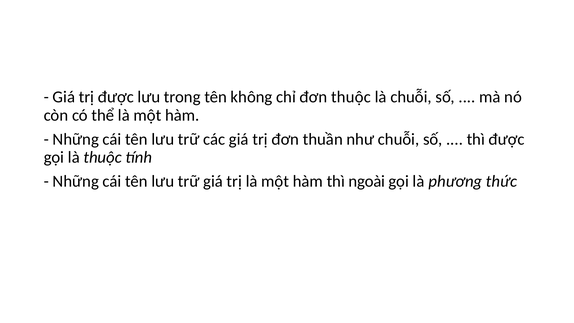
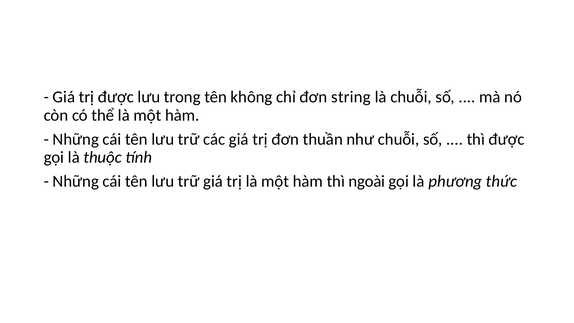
đơn thuộc: thuộc -> string
